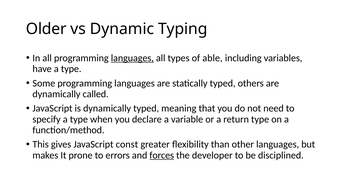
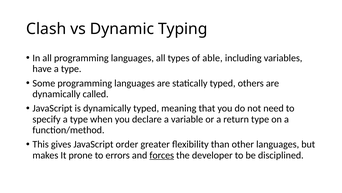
Older: Older -> Clash
languages at (132, 58) underline: present -> none
const: const -> order
